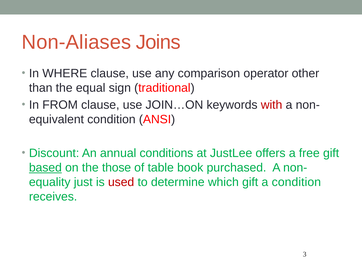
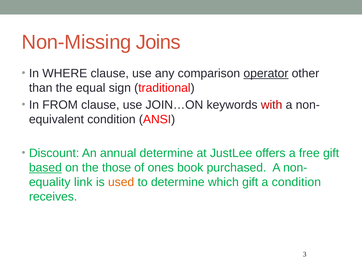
Non-Aliases: Non-Aliases -> Non-Missing
operator underline: none -> present
annual conditions: conditions -> determine
table: table -> ones
just: just -> link
used colour: red -> orange
